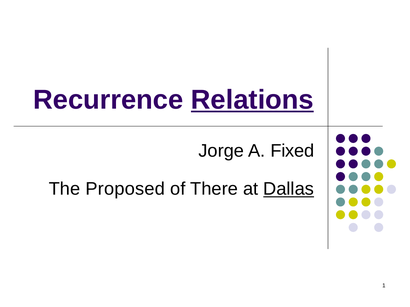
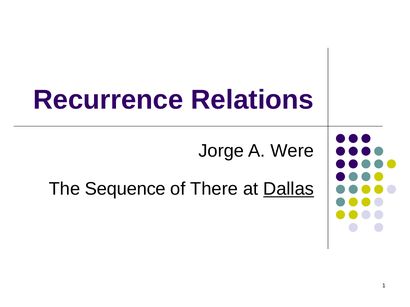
Relations underline: present -> none
Fixed: Fixed -> Were
Proposed: Proposed -> Sequence
